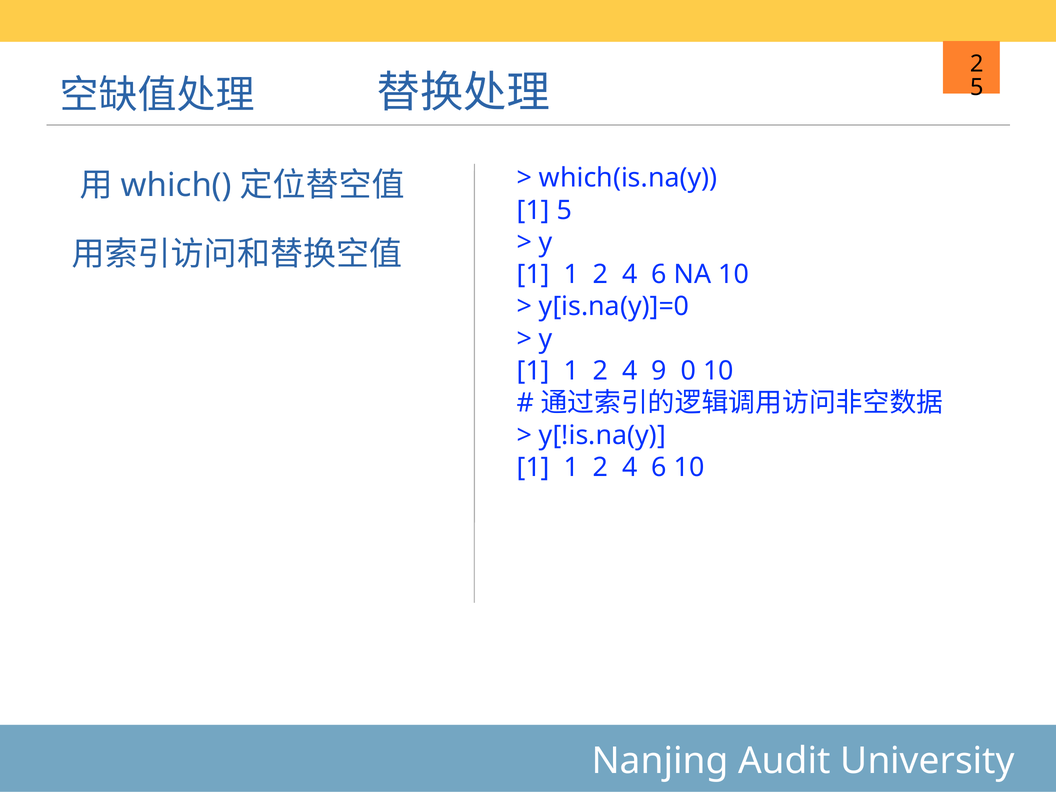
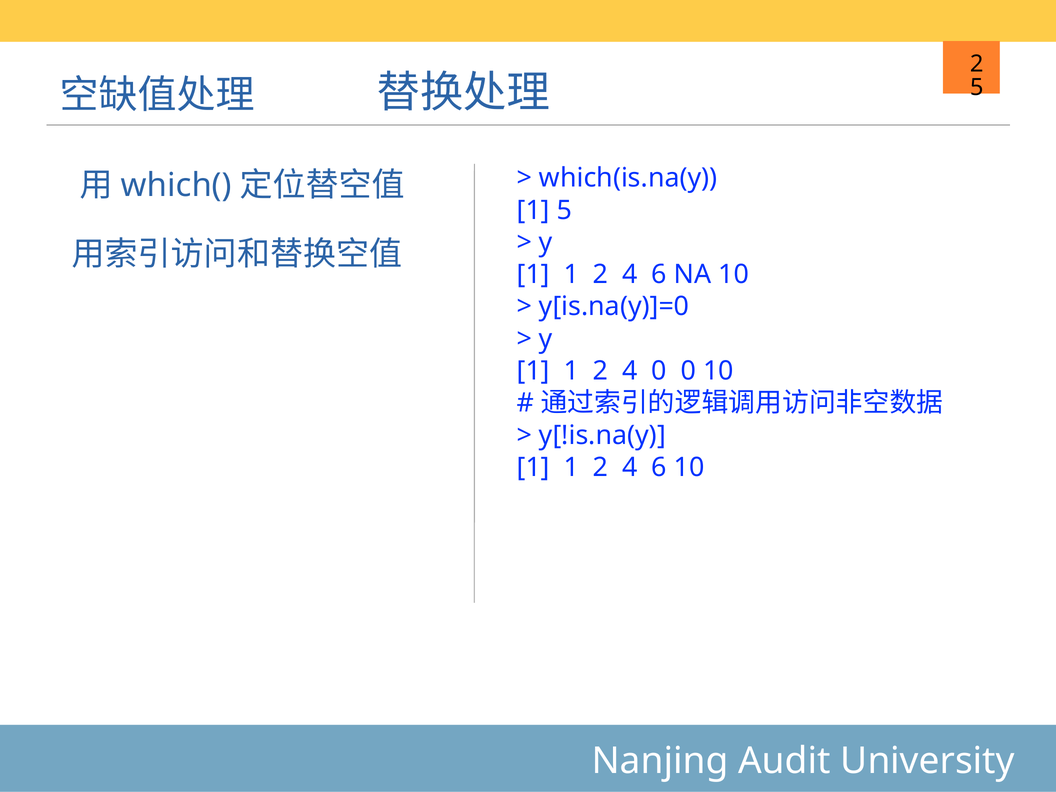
4 9: 9 -> 0
